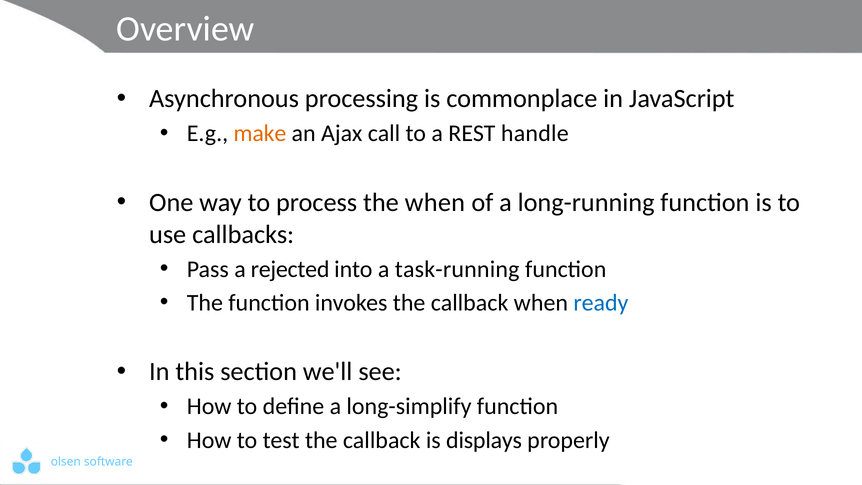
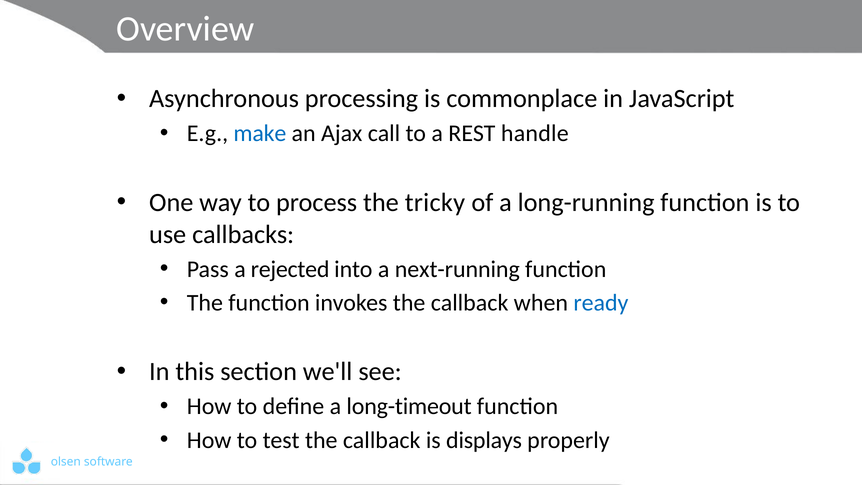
make colour: orange -> blue
the when: when -> tricky
task-running: task-running -> next-running
long-simplify: long-simplify -> long-timeout
